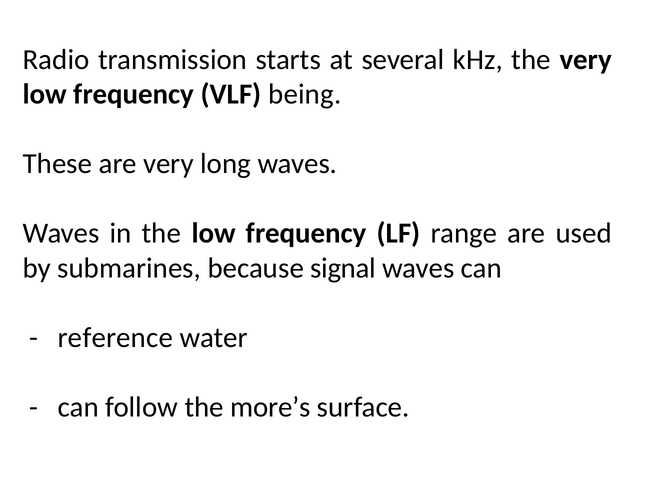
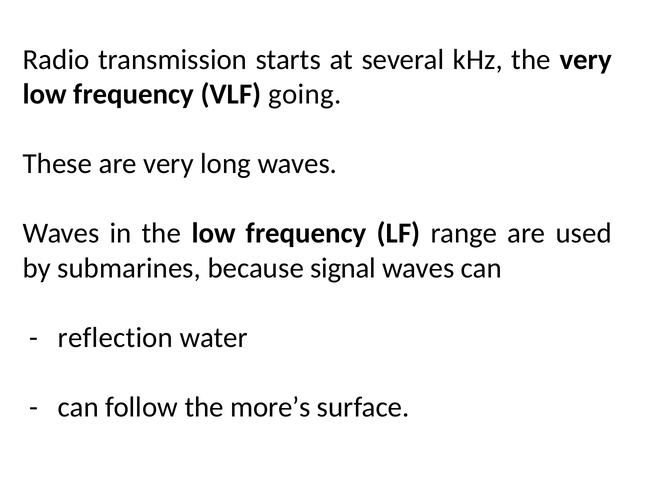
being: being -> going
reference: reference -> reflection
